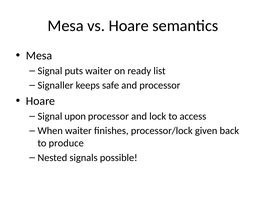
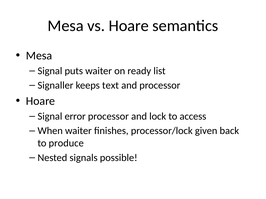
safe: safe -> text
upon: upon -> error
